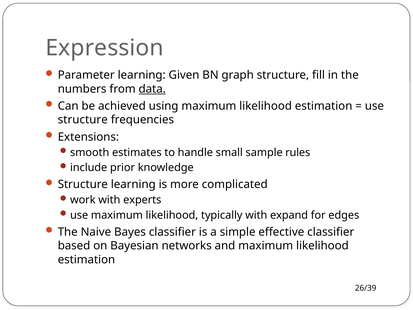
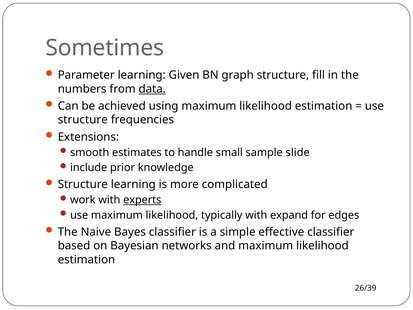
Expression: Expression -> Sometimes
rules: rules -> slide
experts underline: none -> present
